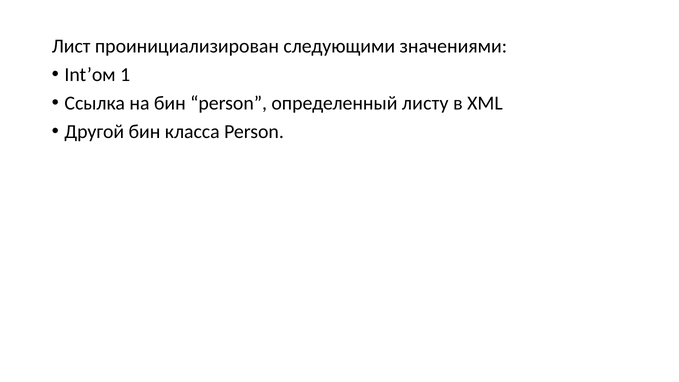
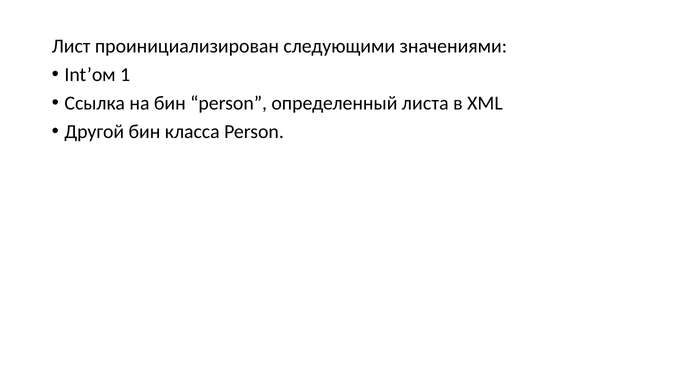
листу: листу -> листа
